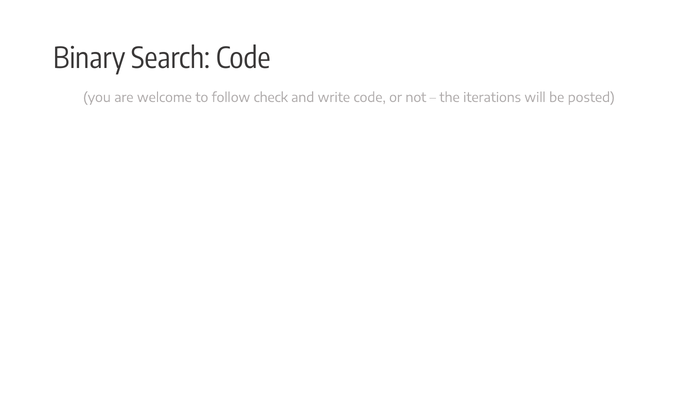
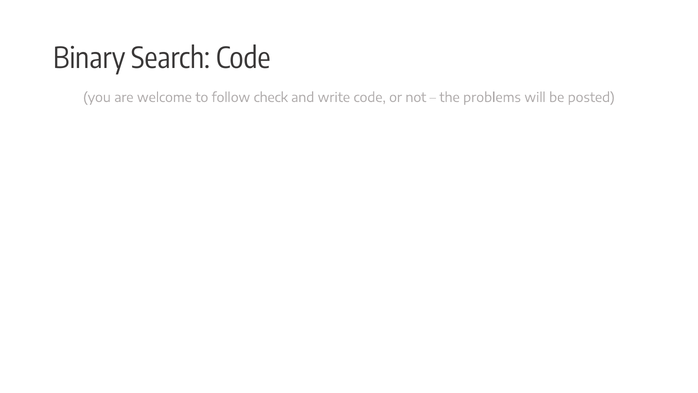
iterations: iterations -> problems
